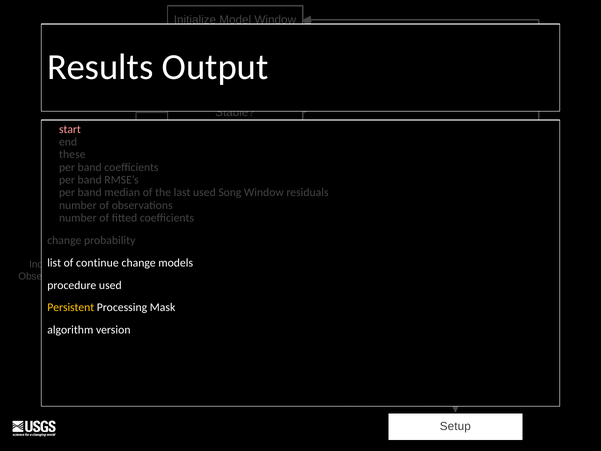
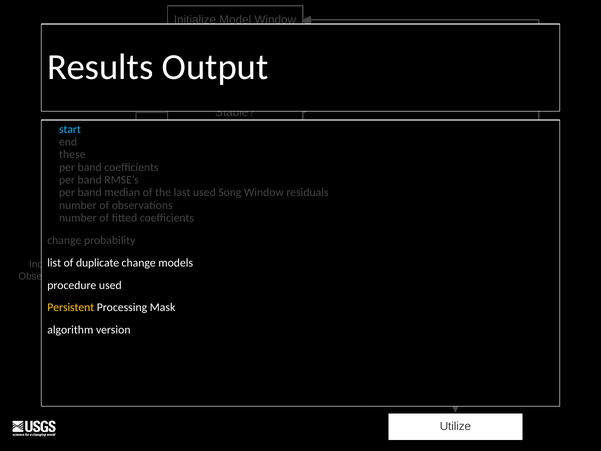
start at (70, 129) colour: pink -> light blue
continue: continue -> duplicate
Setup: Setup -> Utilize
